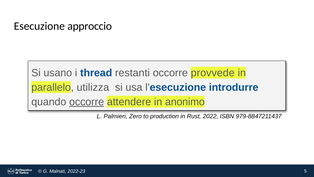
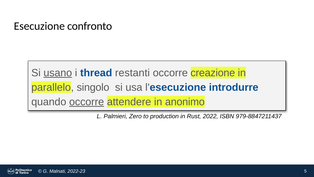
approccio: approccio -> confronto
usano underline: none -> present
provvede: provvede -> creazione
utilizza: utilizza -> singolo
